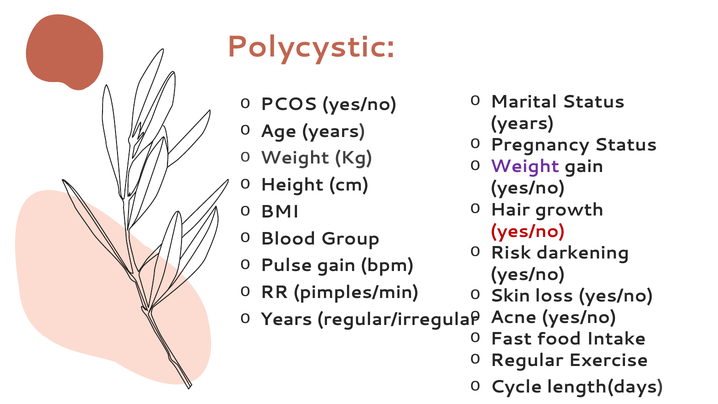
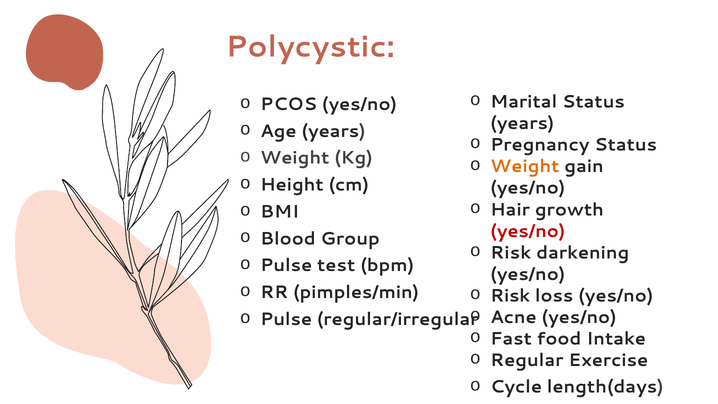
Weight at (525, 166) colour: purple -> orange
Pulse gain: gain -> test
Skin at (510, 296): Skin -> Risk
Years at (286, 319): Years -> Pulse
